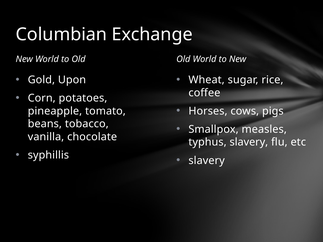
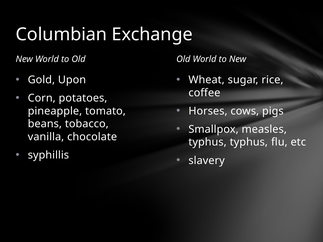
typhus slavery: slavery -> typhus
